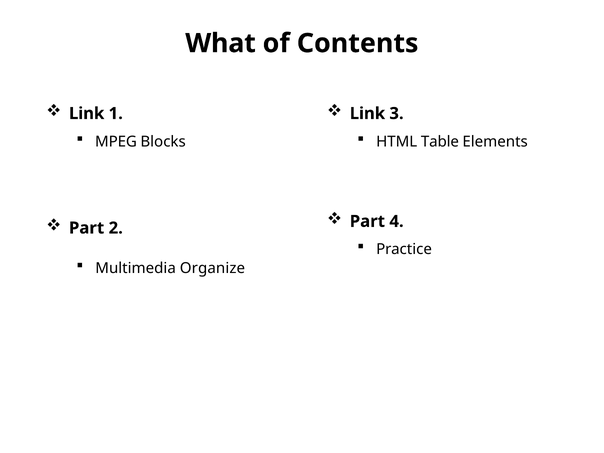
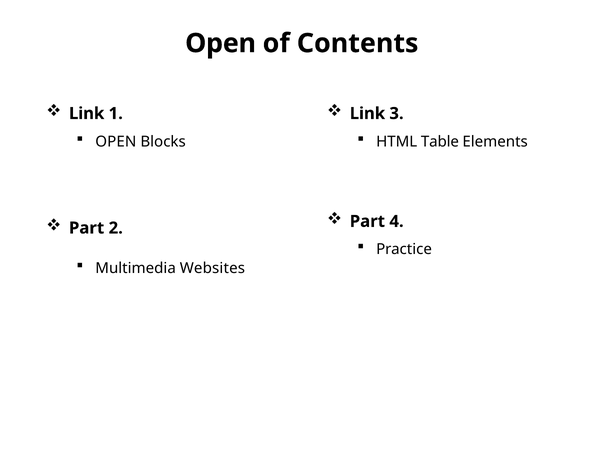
What at (221, 43): What -> Open
MPEG at (116, 142): MPEG -> OPEN
Organize: Organize -> Websites
